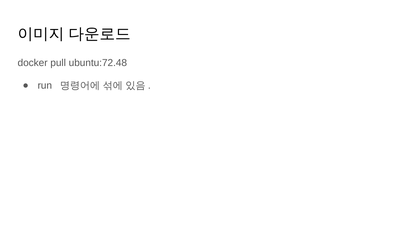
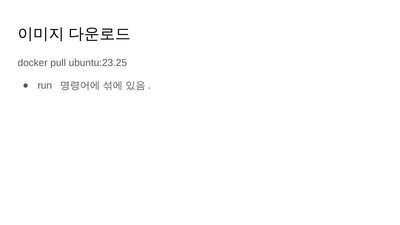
ubuntu:72.48: ubuntu:72.48 -> ubuntu:23.25
